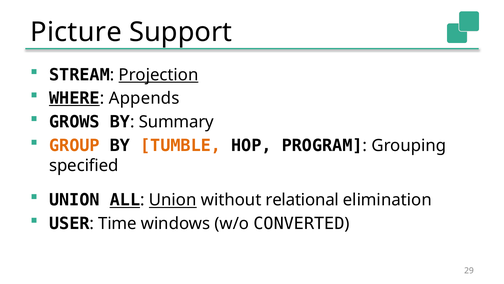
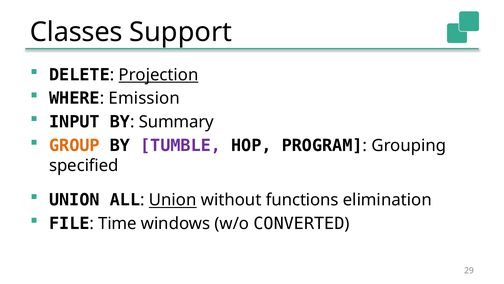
Picture: Picture -> Classes
STREAM: STREAM -> DELETE
WHERE underline: present -> none
Appends: Appends -> Emission
GROWS: GROWS -> INPUT
TUMBLE colour: orange -> purple
ALL underline: present -> none
relational: relational -> functions
USER: USER -> FILE
